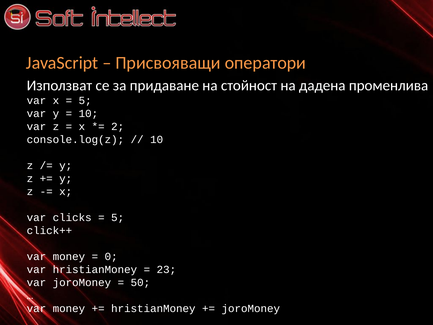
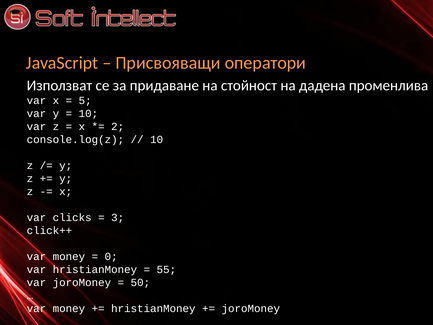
5 at (118, 218): 5 -> 3
23: 23 -> 55
